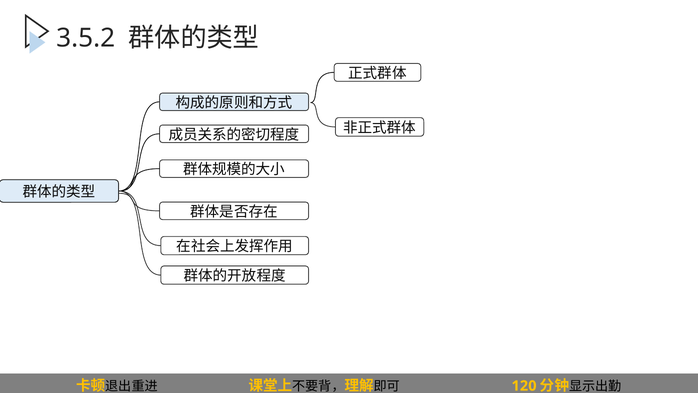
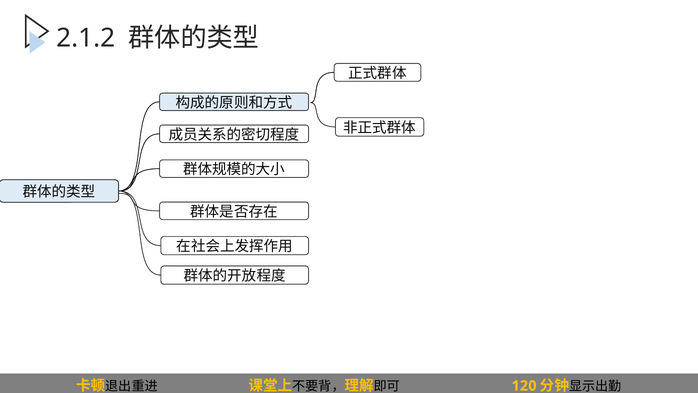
3.5.2: 3.5.2 -> 2.1.2
